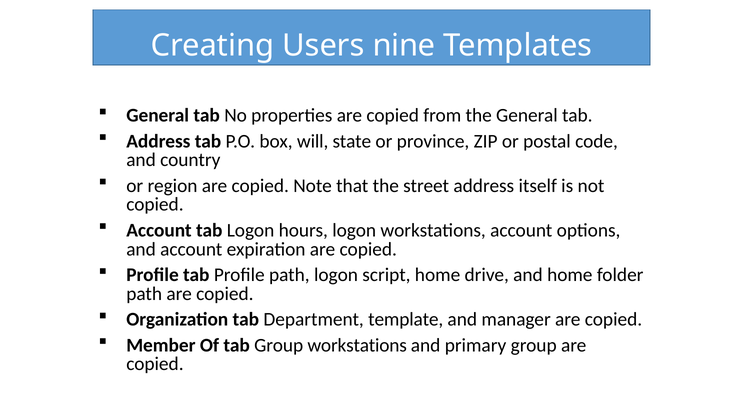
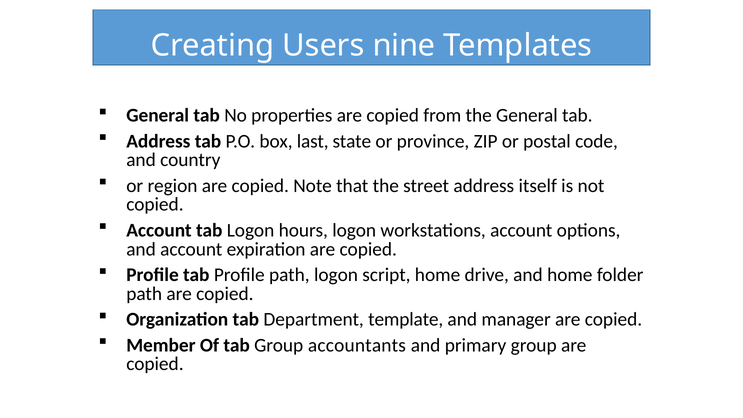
will: will -> last
Group workstations: workstations -> accountants
